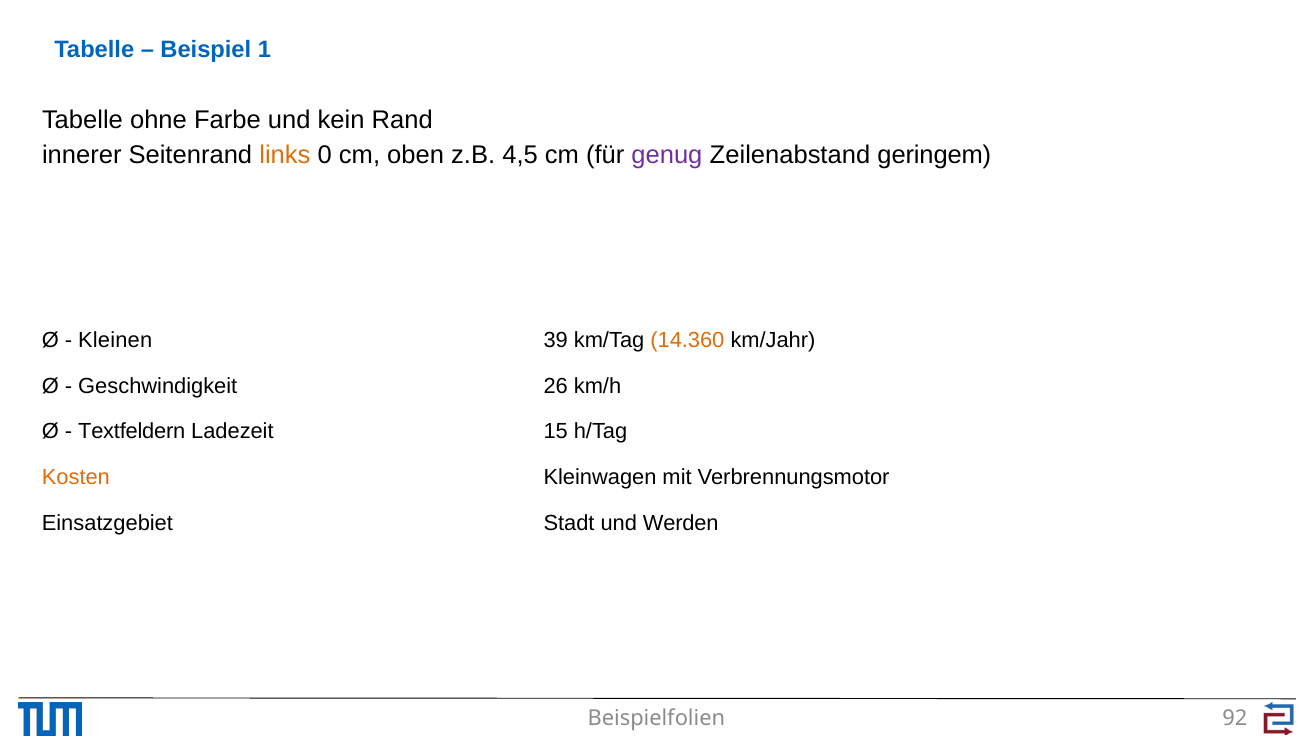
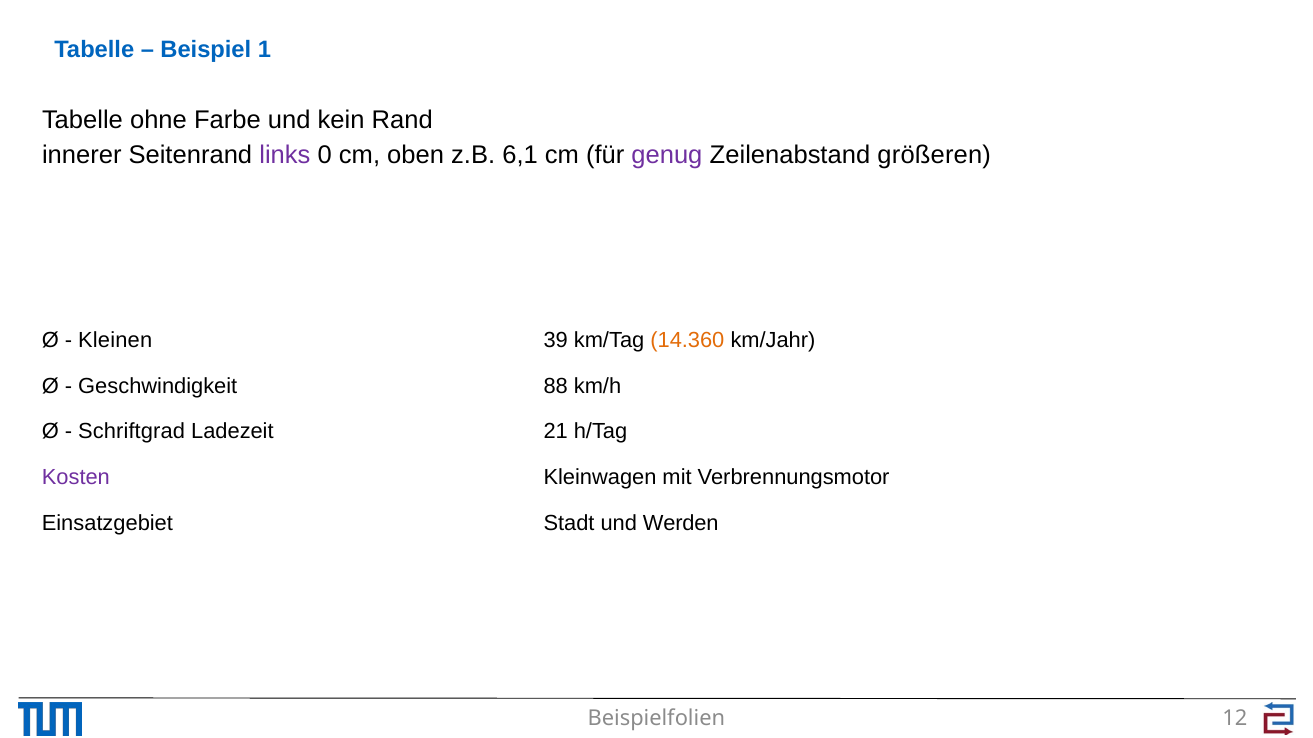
links colour: orange -> purple
4,5: 4,5 -> 6,1
geringem: geringem -> größeren
26: 26 -> 88
Textfeldern: Textfeldern -> Schriftgrad
15: 15 -> 21
Kosten colour: orange -> purple
92: 92 -> 12
